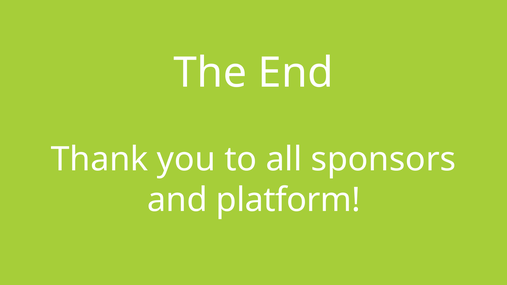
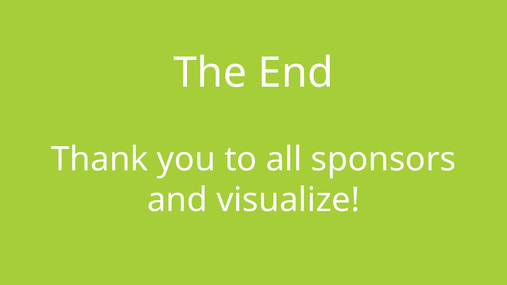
platform: platform -> visualize
